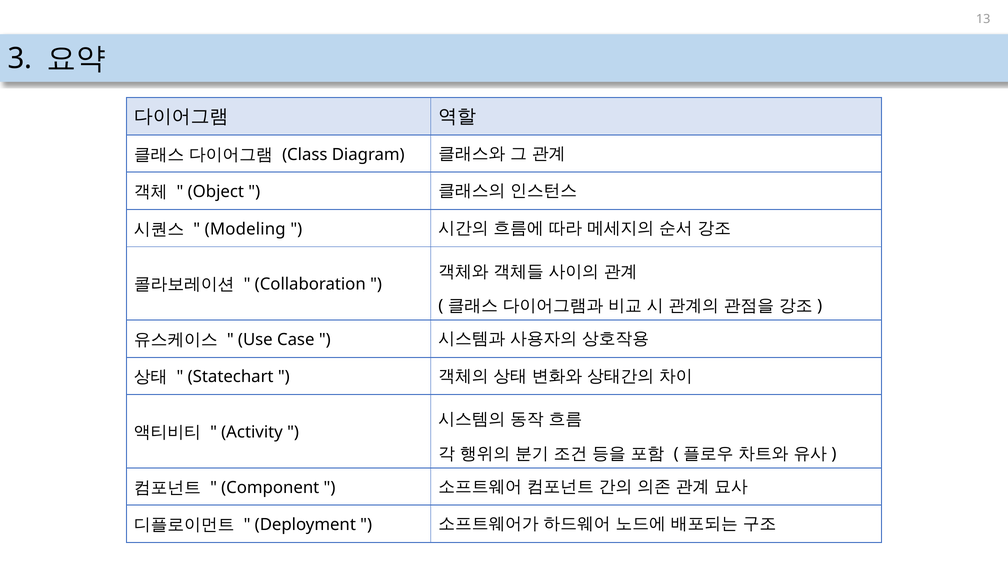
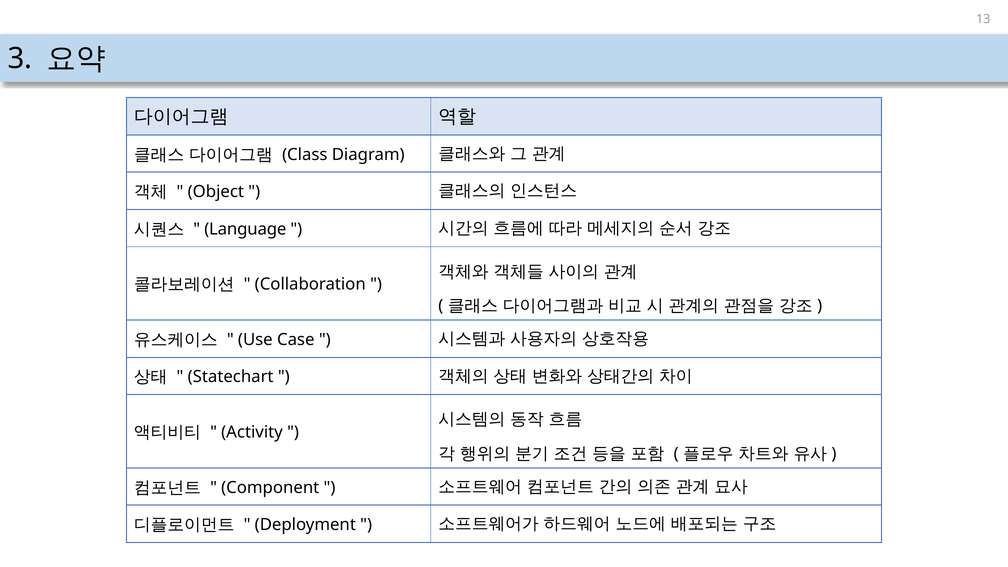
Modeling: Modeling -> Language
